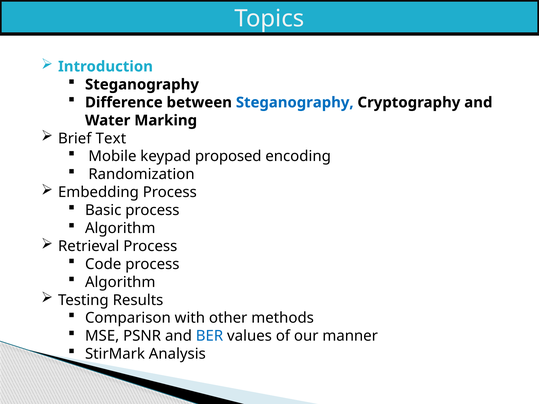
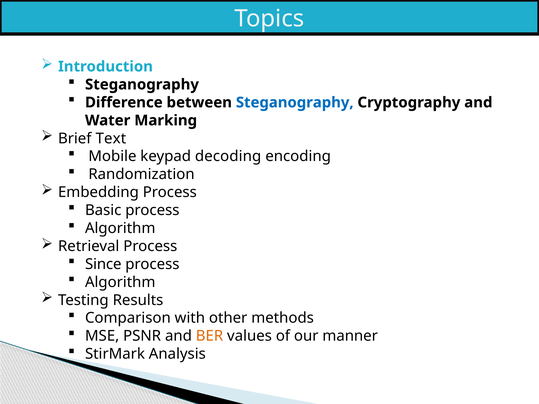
proposed: proposed -> decoding
Code: Code -> Since
BER colour: blue -> orange
